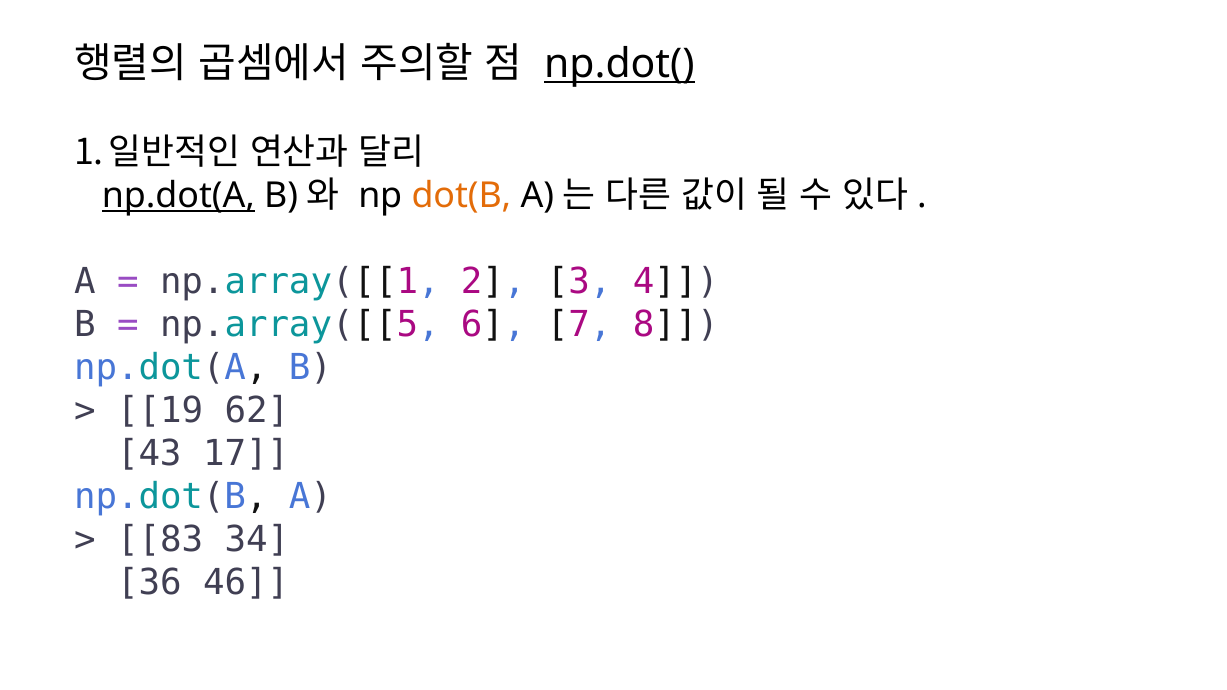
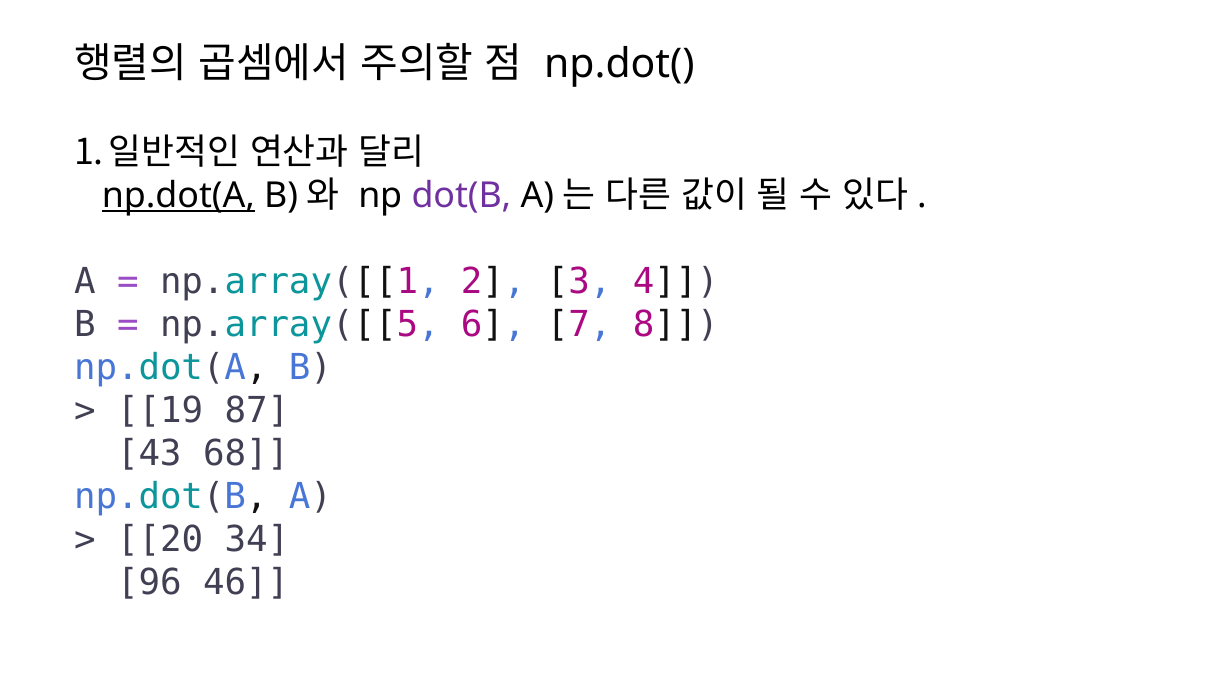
np.dot( underline: present -> none
dot(B colour: orange -> purple
62: 62 -> 87
17: 17 -> 68
83: 83 -> 20
36: 36 -> 96
